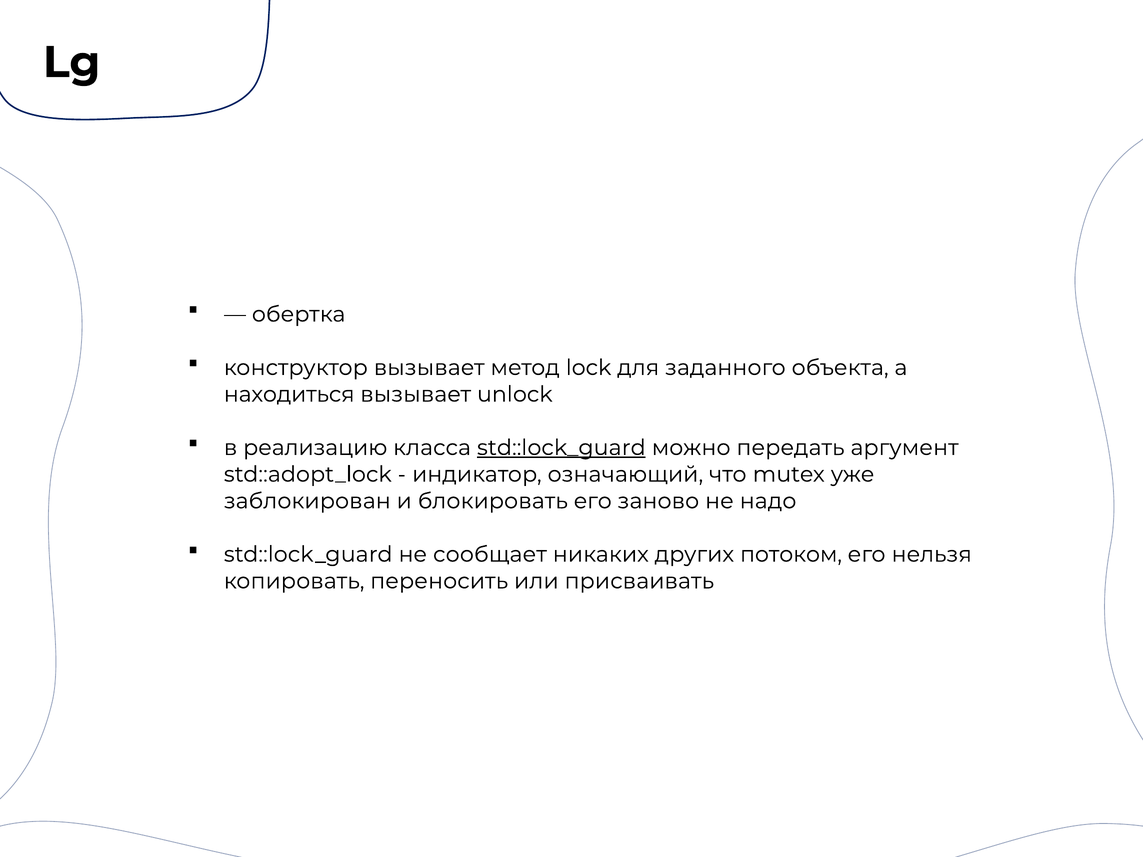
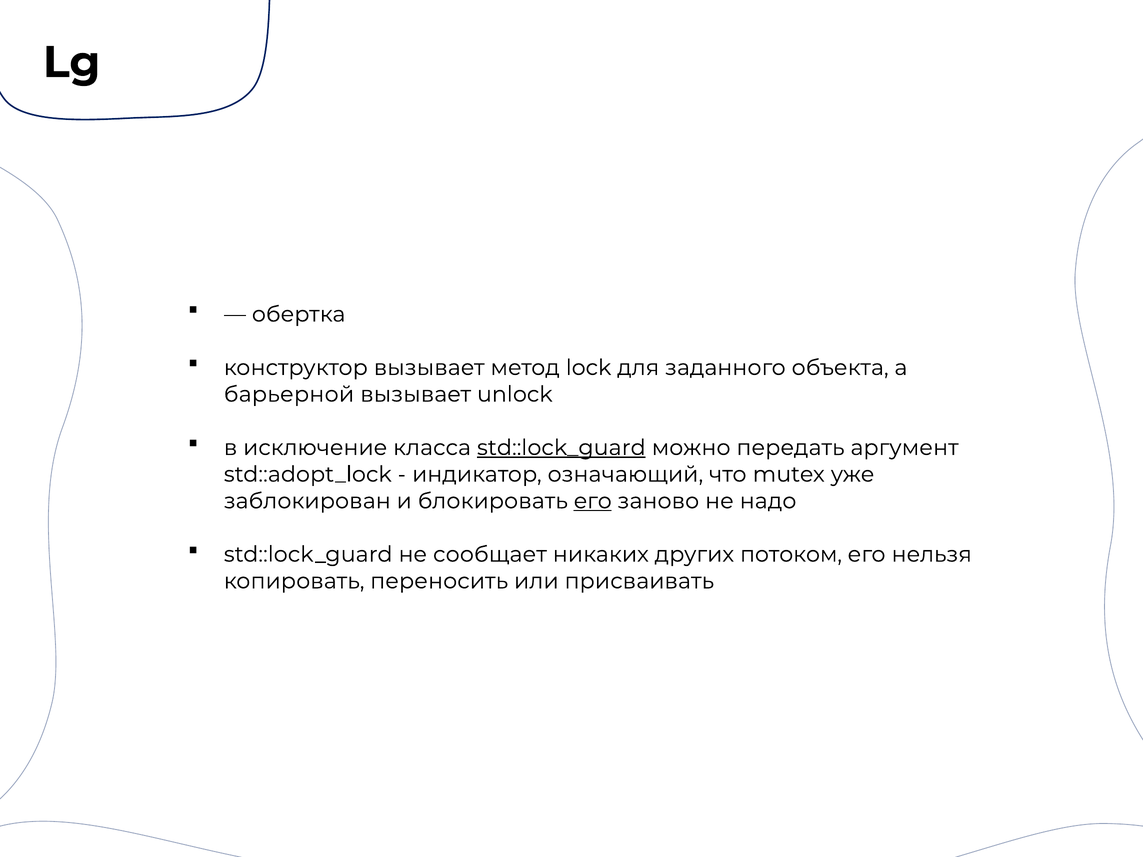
находиться: находиться -> барьерной
реализацию: реализацию -> исключение
его at (593, 501) underline: none -> present
